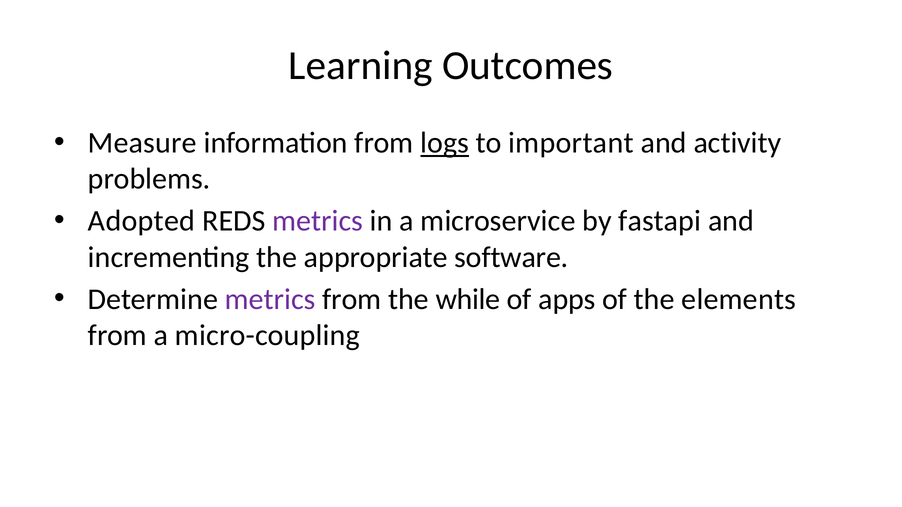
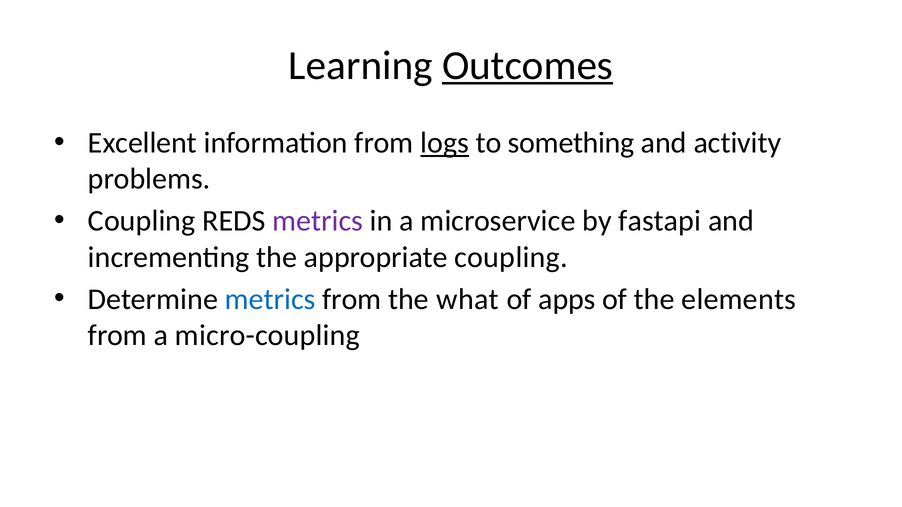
Outcomes underline: none -> present
Measure: Measure -> Excellent
important: important -> something
Adopted at (142, 221): Adopted -> Coupling
appropriate software: software -> coupling
metrics at (270, 299) colour: purple -> blue
while: while -> what
